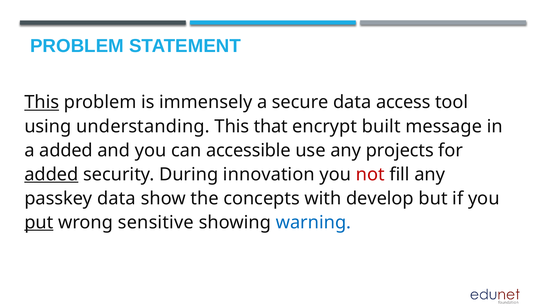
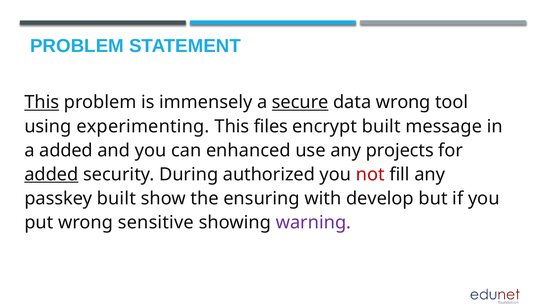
secure underline: none -> present
data access: access -> wrong
understanding: understanding -> experimenting
that: that -> files
accessible: accessible -> enhanced
innovation: innovation -> authorized
passkey data: data -> built
concepts: concepts -> ensuring
put underline: present -> none
warning colour: blue -> purple
